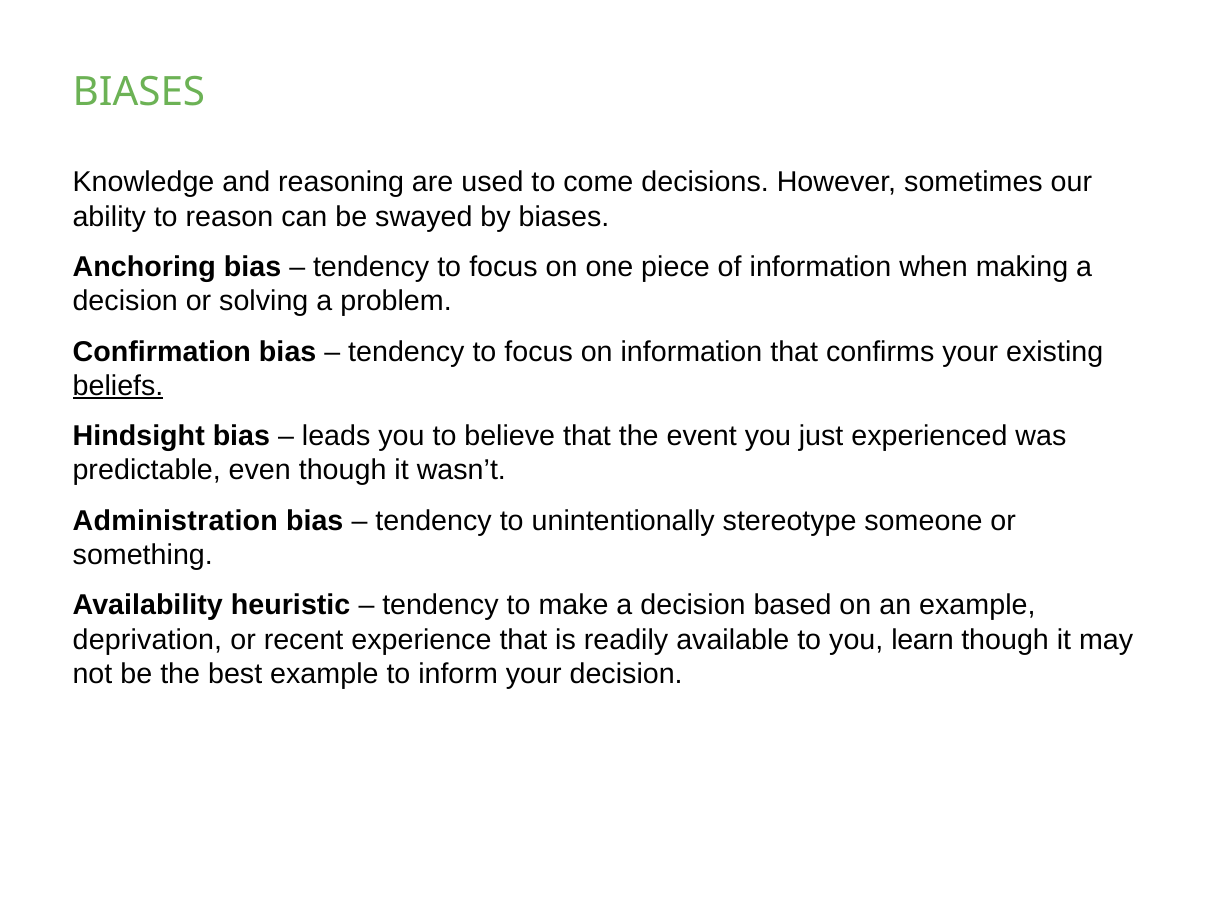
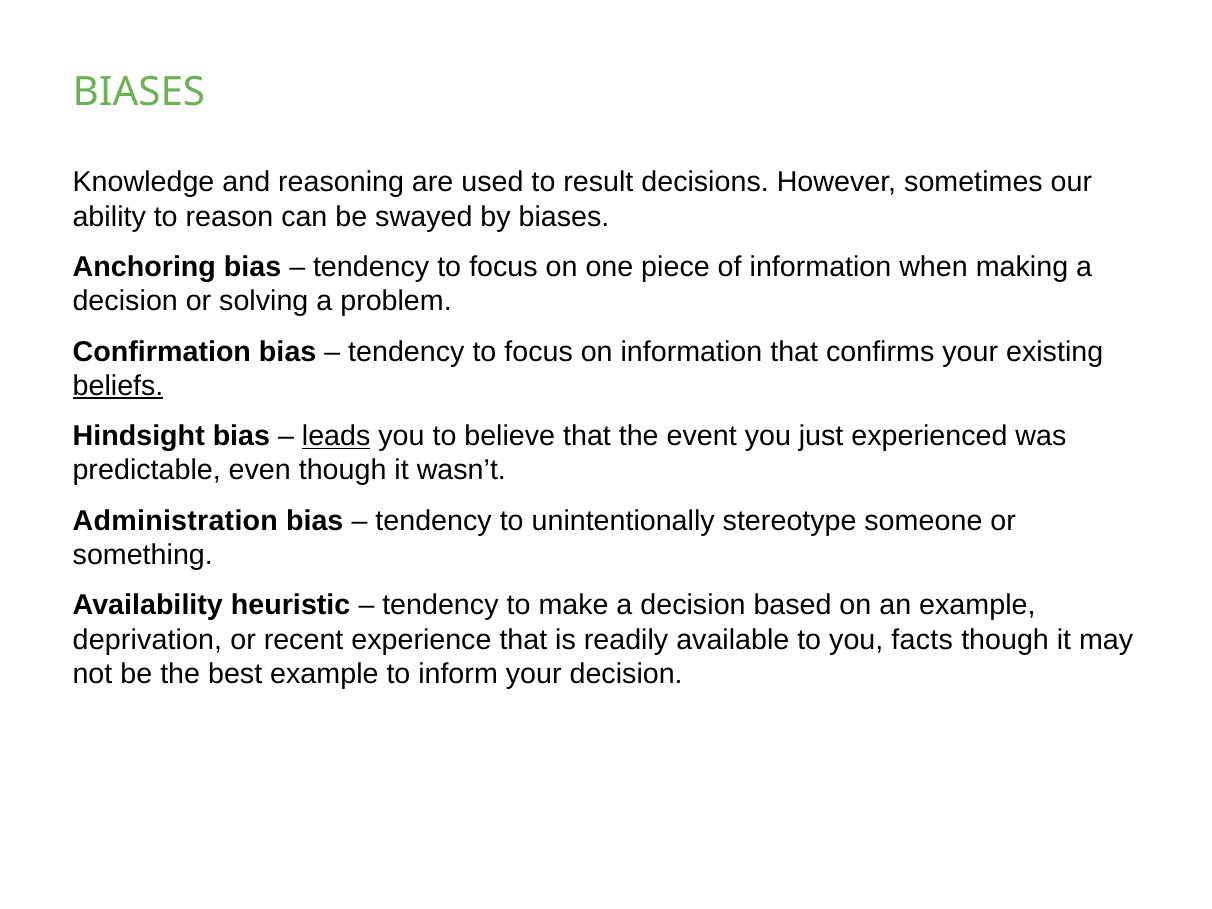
come: come -> result
leads underline: none -> present
learn: learn -> facts
